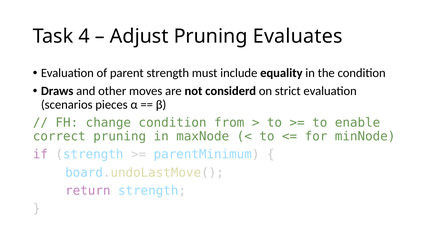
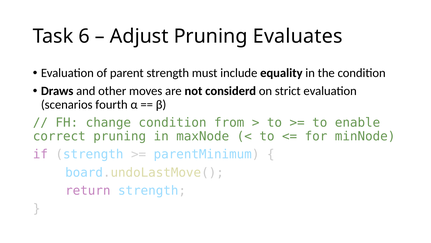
4: 4 -> 6
pieces: pieces -> fourth
